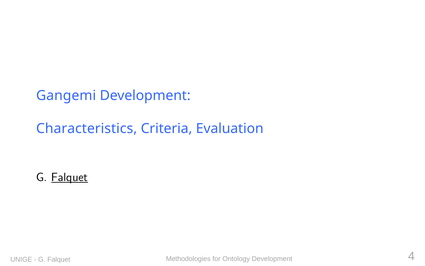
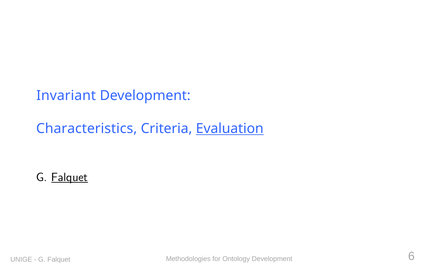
Gangemi: Gangemi -> Invariant
Evaluation underline: none -> present
4: 4 -> 6
